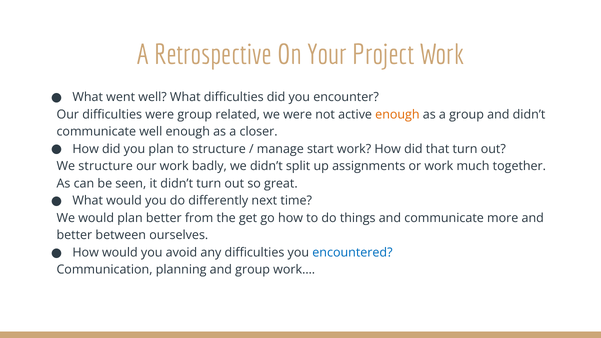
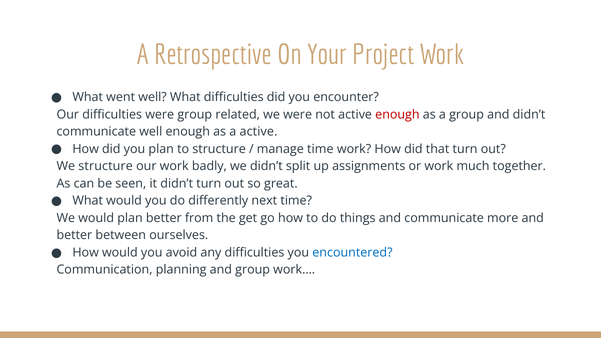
enough at (397, 114) colour: orange -> red
a closer: closer -> active
manage start: start -> time
